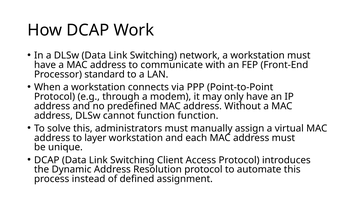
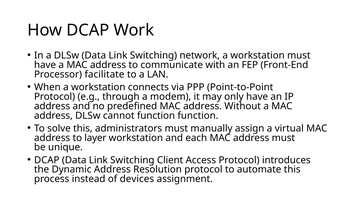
standard: standard -> facilitate
defined: defined -> devices
